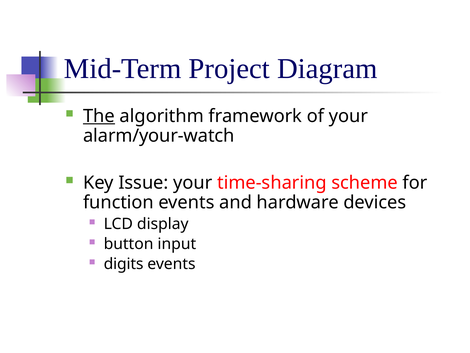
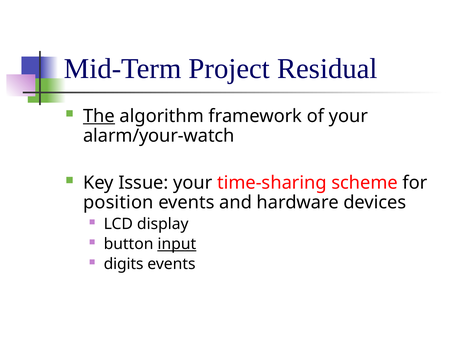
Diagram: Diagram -> Residual
function: function -> position
input underline: none -> present
